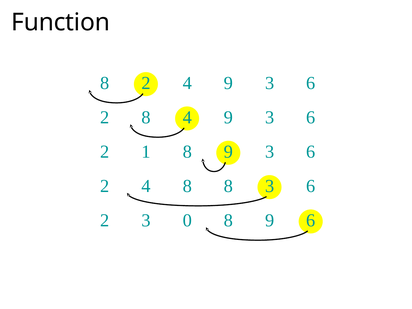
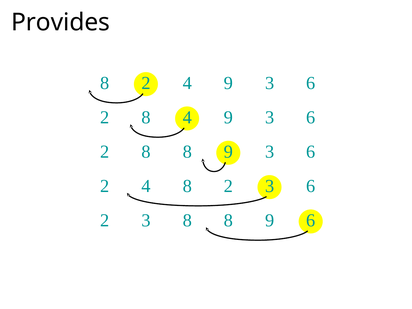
Function: Function -> Provides
1 at (146, 152): 1 -> 8
4 8 8: 8 -> 2
3 0: 0 -> 8
